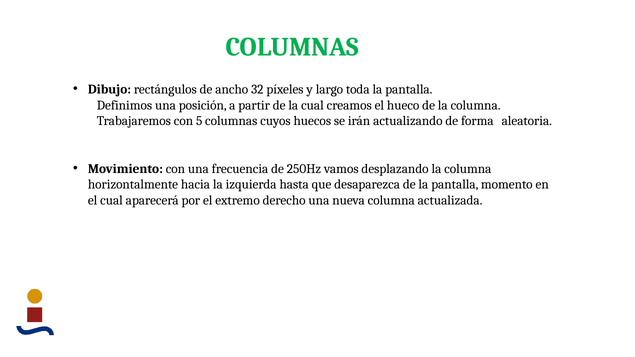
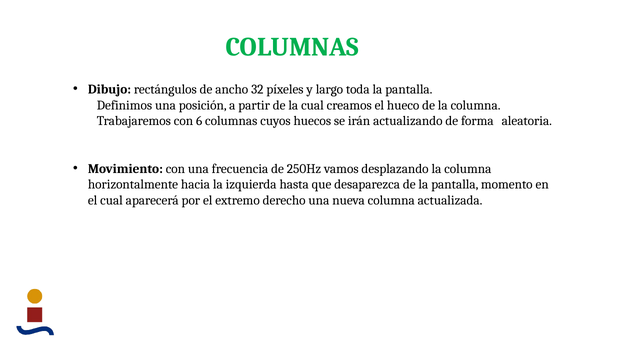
5: 5 -> 6
